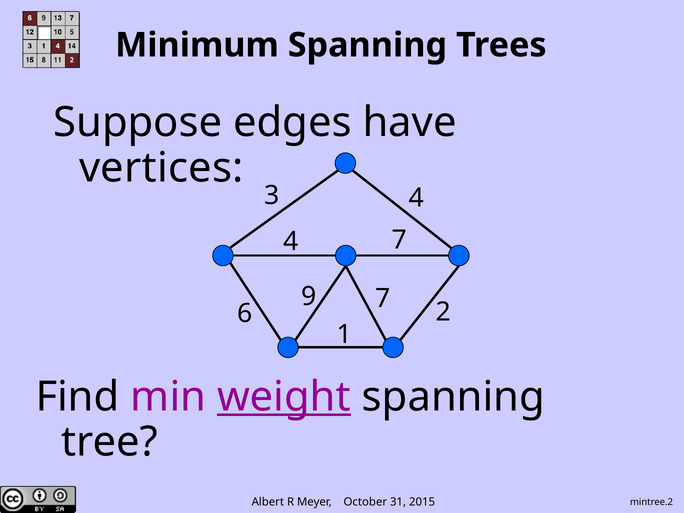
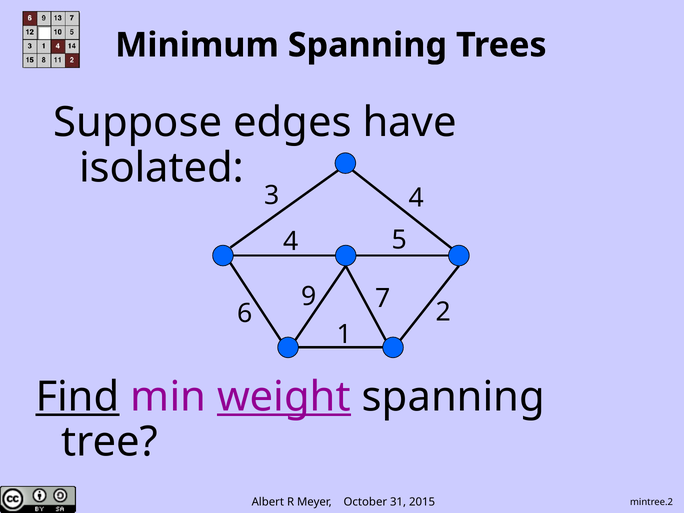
vertices: vertices -> isolated
4 7: 7 -> 5
Find underline: none -> present
